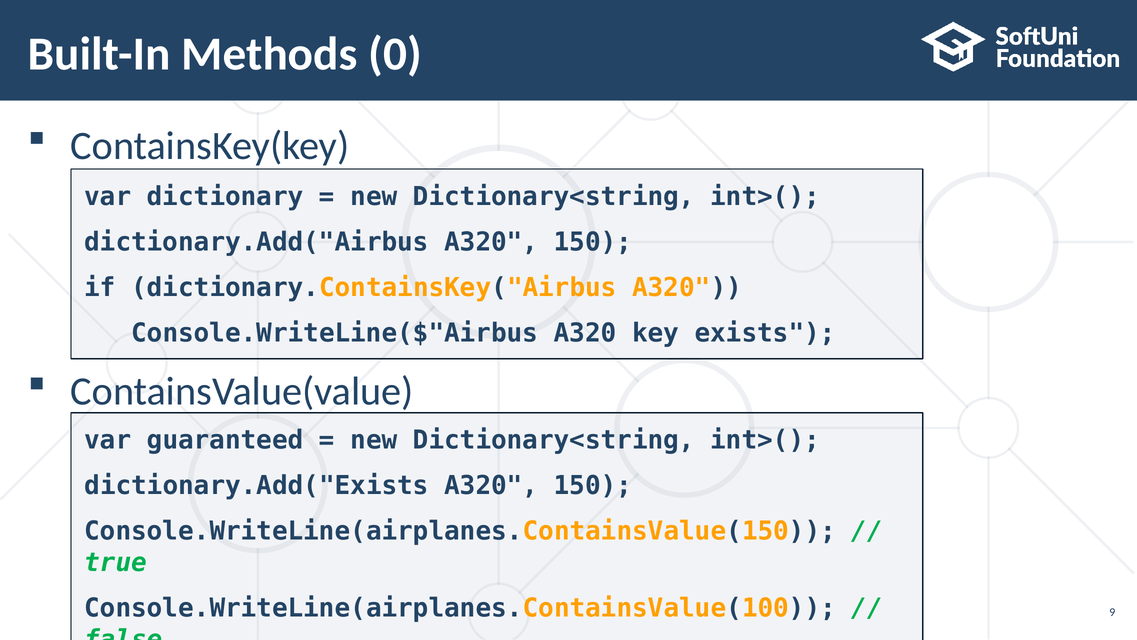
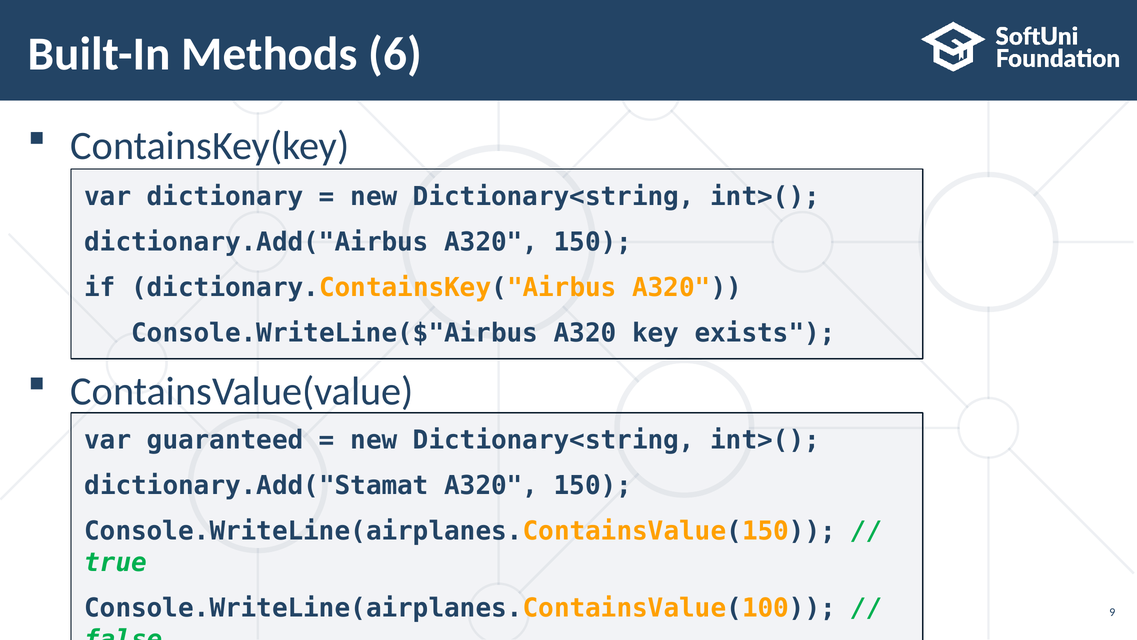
0: 0 -> 6
dictionary.Add("Exists: dictionary.Add("Exists -> dictionary.Add("Stamat
